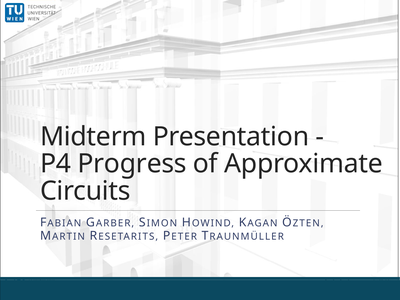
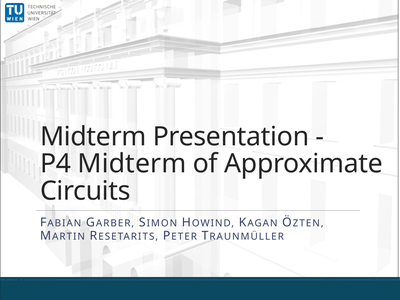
P4 Progress: Progress -> Midterm
